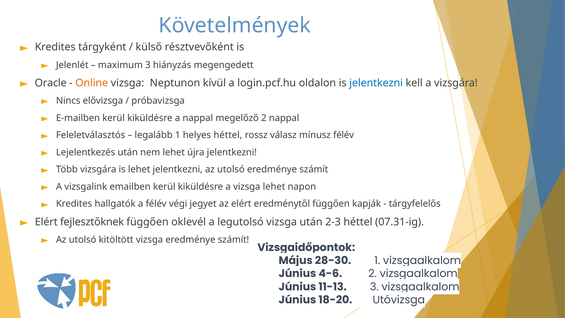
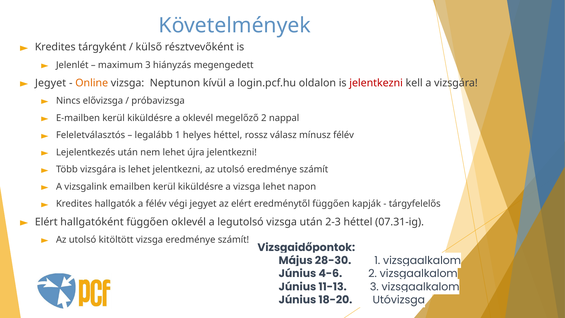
Oracle at (51, 83): Oracle -> Jegyet
jelentkezni at (376, 83) colour: blue -> red
a nappal: nappal -> oklevél
fejlesztőknek: fejlesztőknek -> hallgatóként
